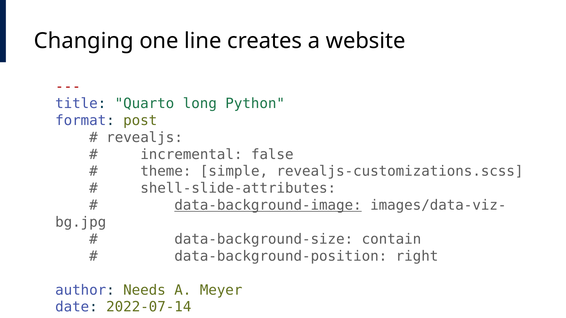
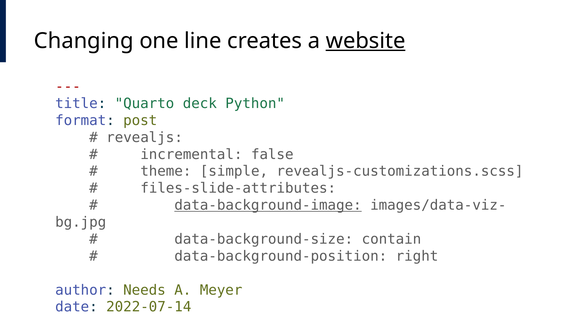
website at (366, 41) underline: none -> present
long: long -> deck
shell-slide-attributes: shell-slide-attributes -> files-slide-attributes
